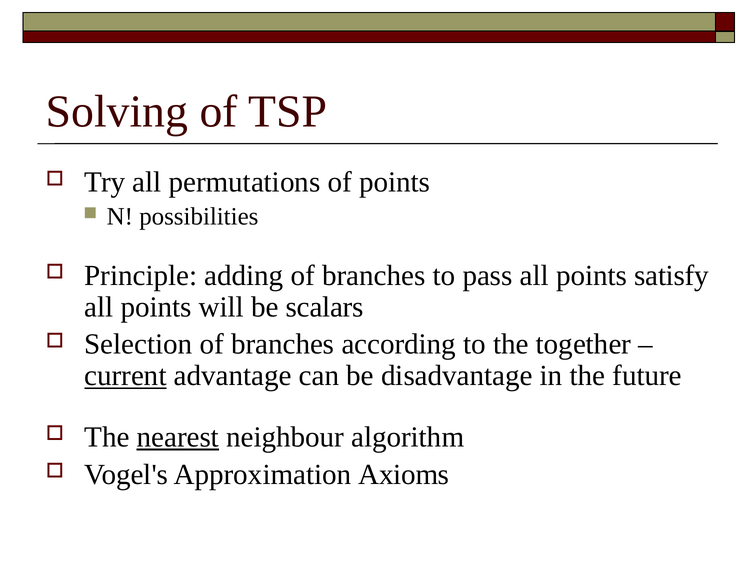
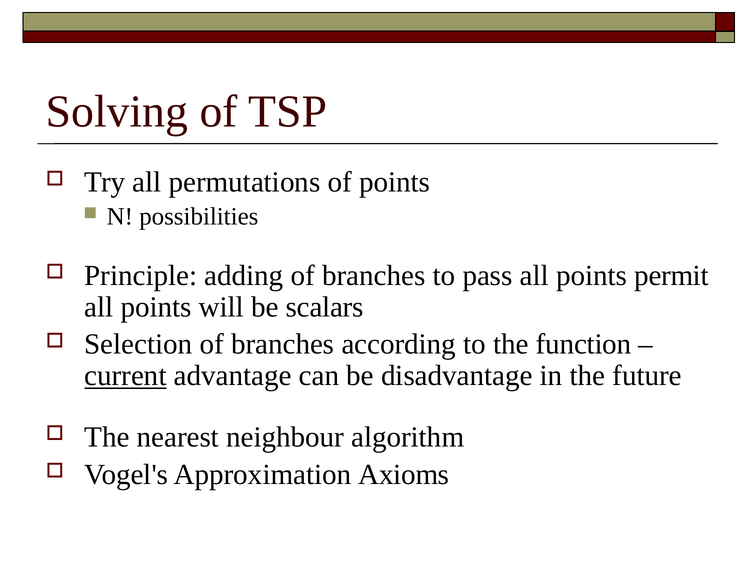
satisfy: satisfy -> permit
together: together -> function
nearest underline: present -> none
